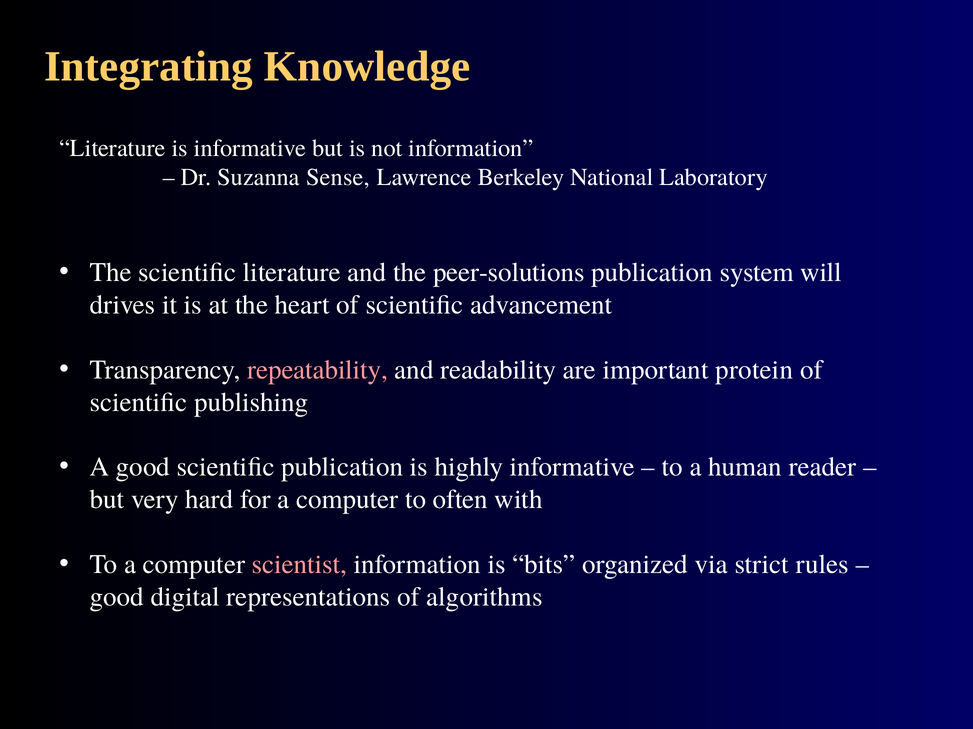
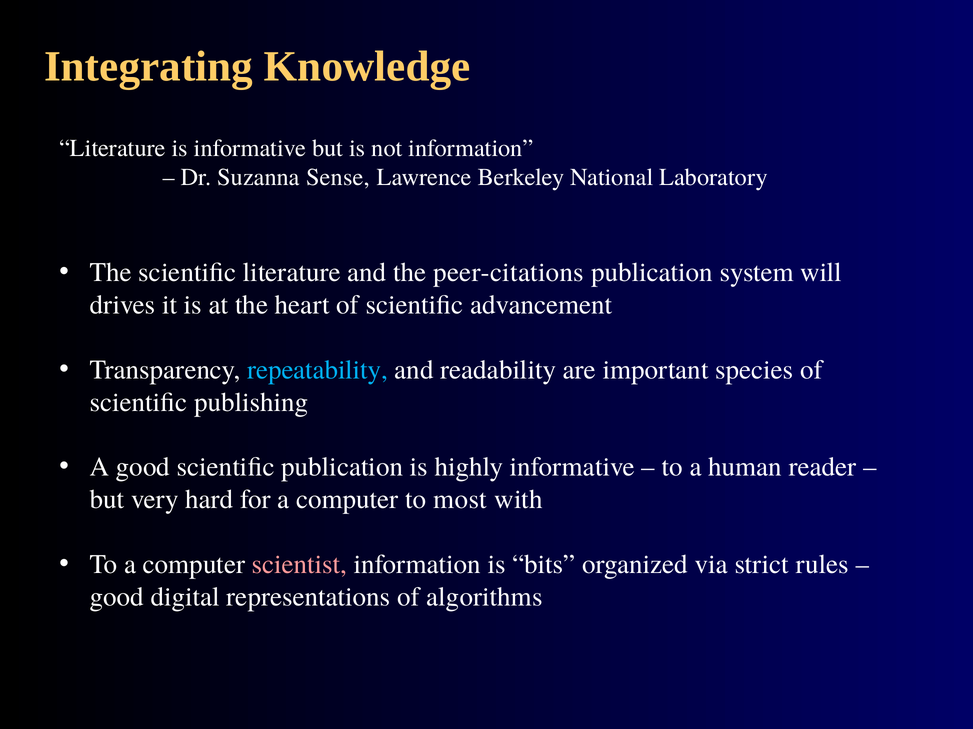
peer-solutions: peer-solutions -> peer-citations
repeatability colour: pink -> light blue
protein: protein -> species
often: often -> most
